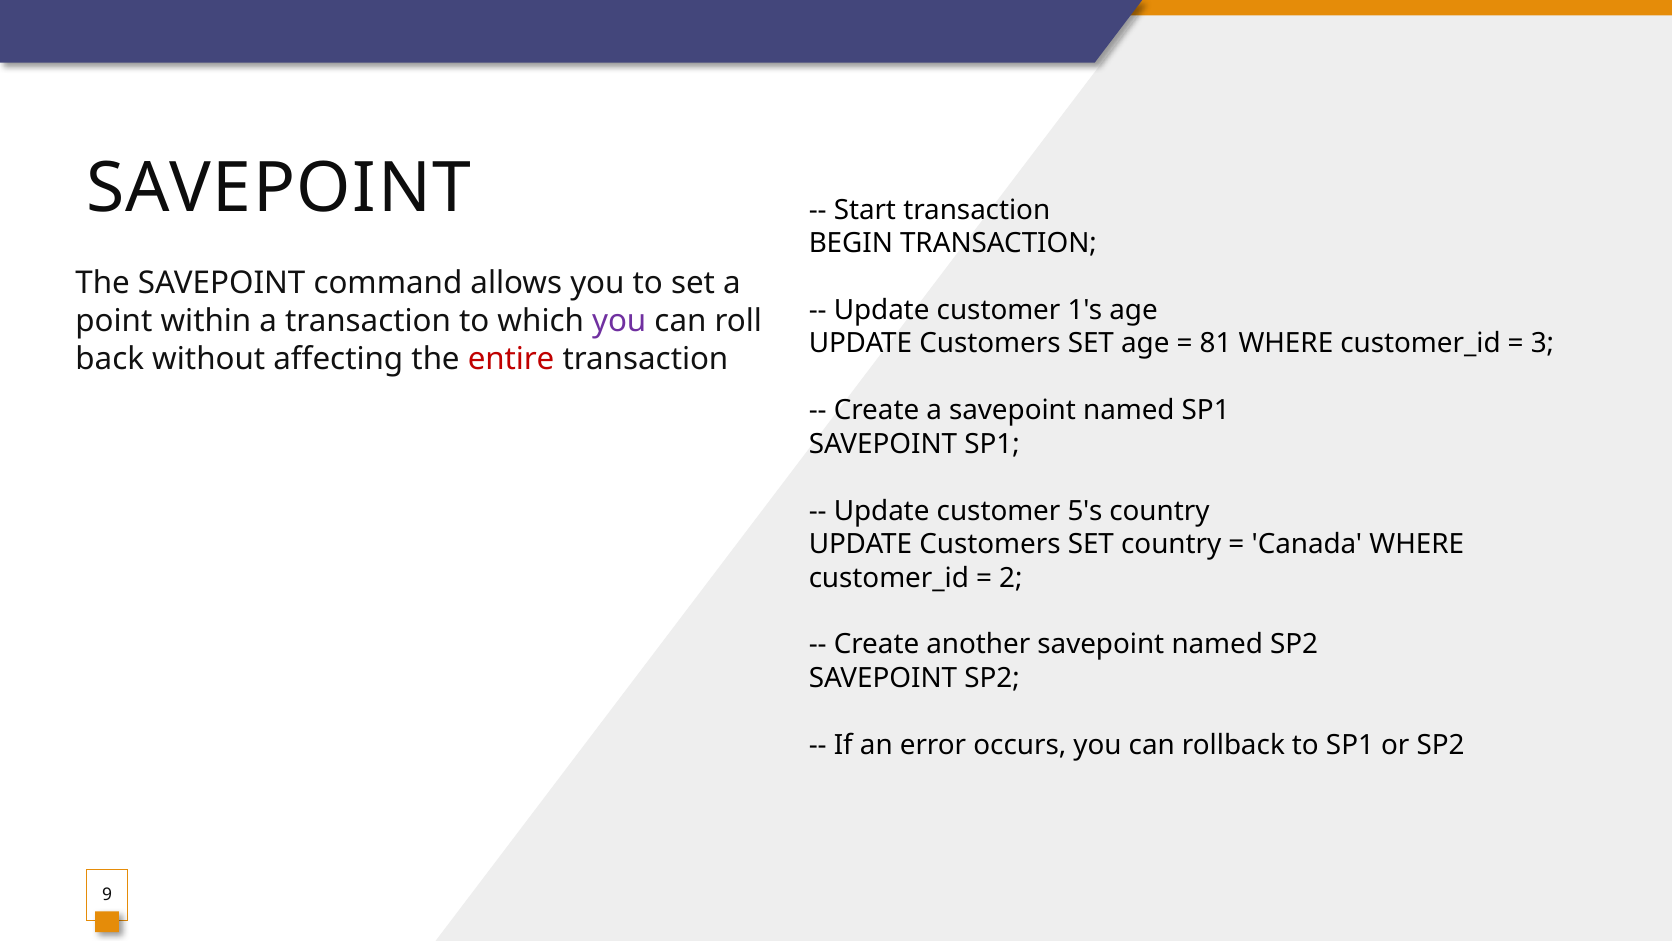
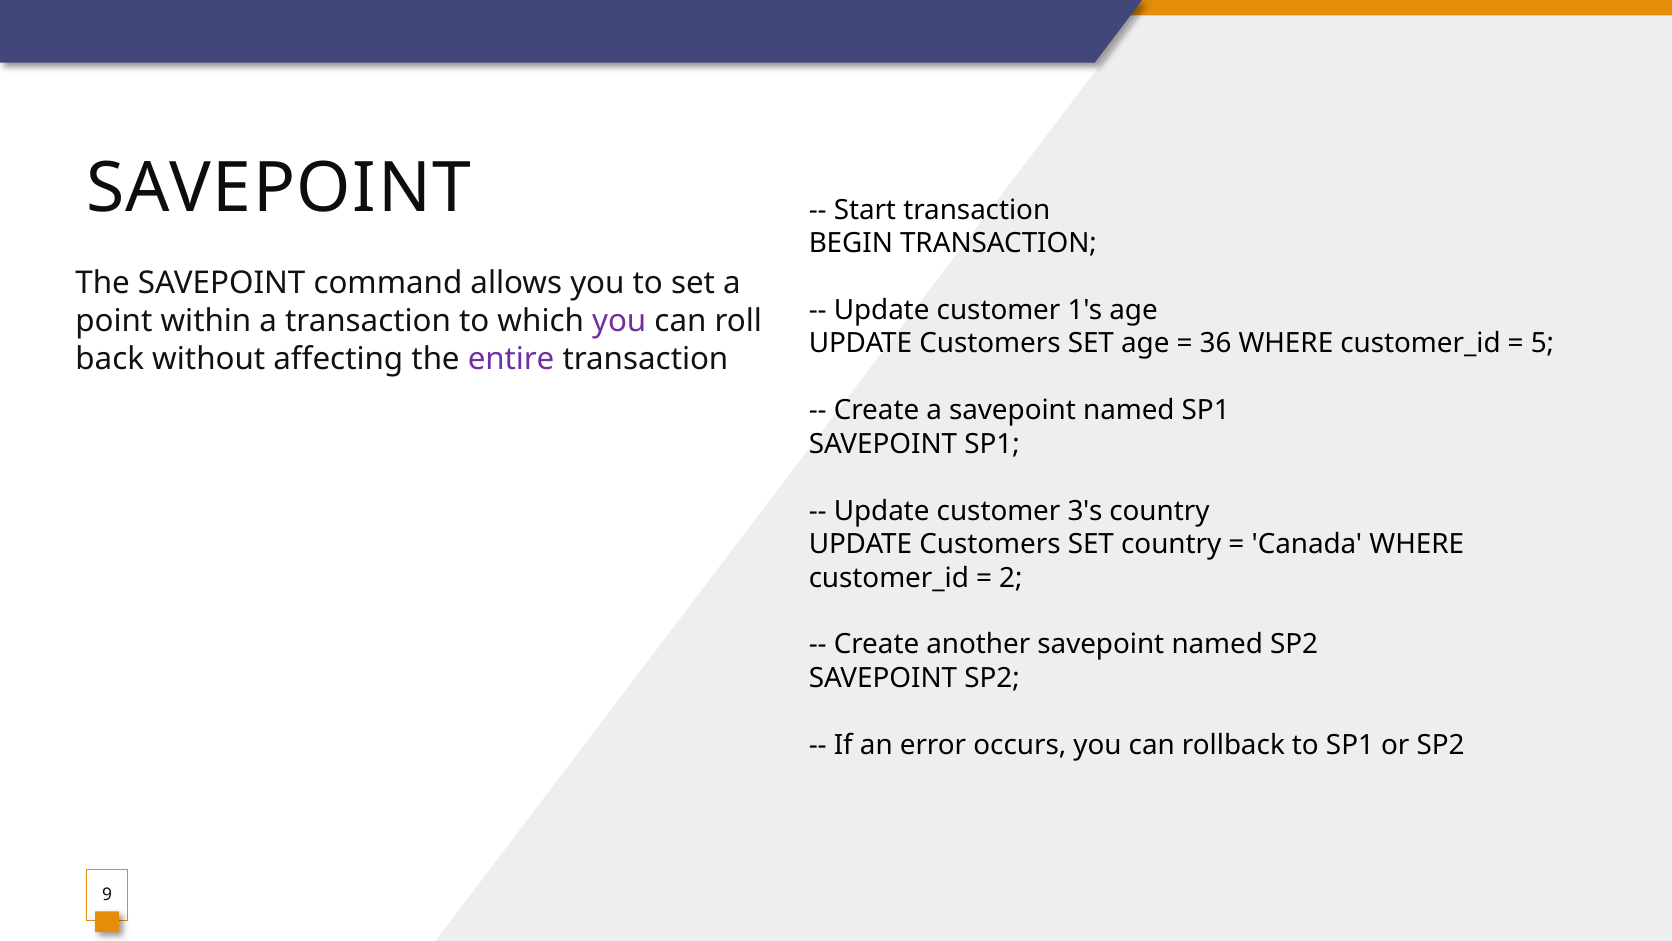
81: 81 -> 36
3: 3 -> 5
entire colour: red -> purple
5's: 5's -> 3's
